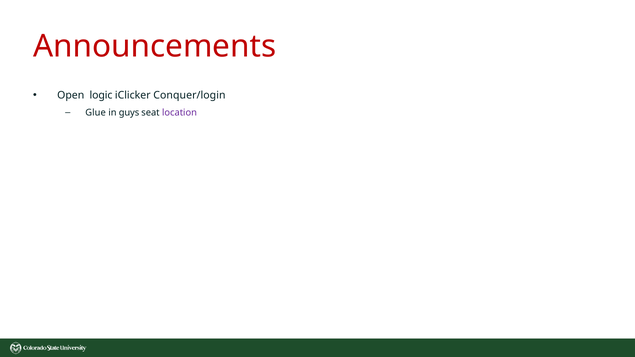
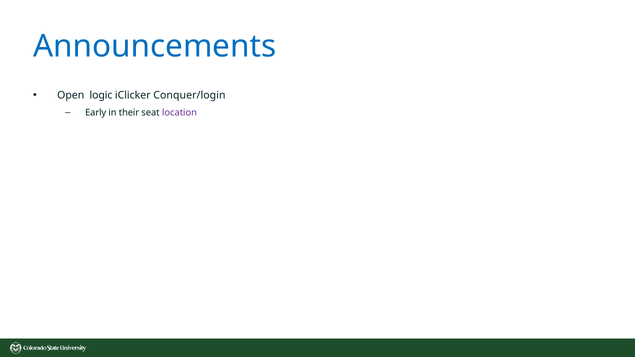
Announcements colour: red -> blue
Glue: Glue -> Early
guys: guys -> their
